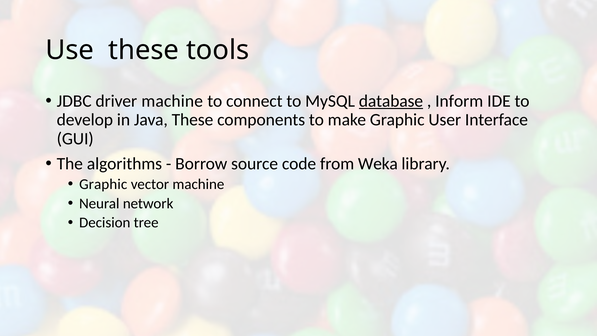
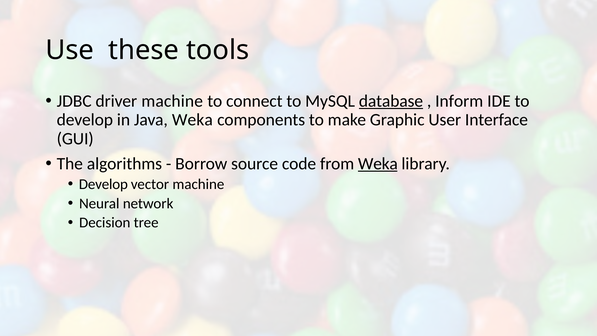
Java These: These -> Weka
Weka at (378, 164) underline: none -> present
Graphic at (103, 184): Graphic -> Develop
